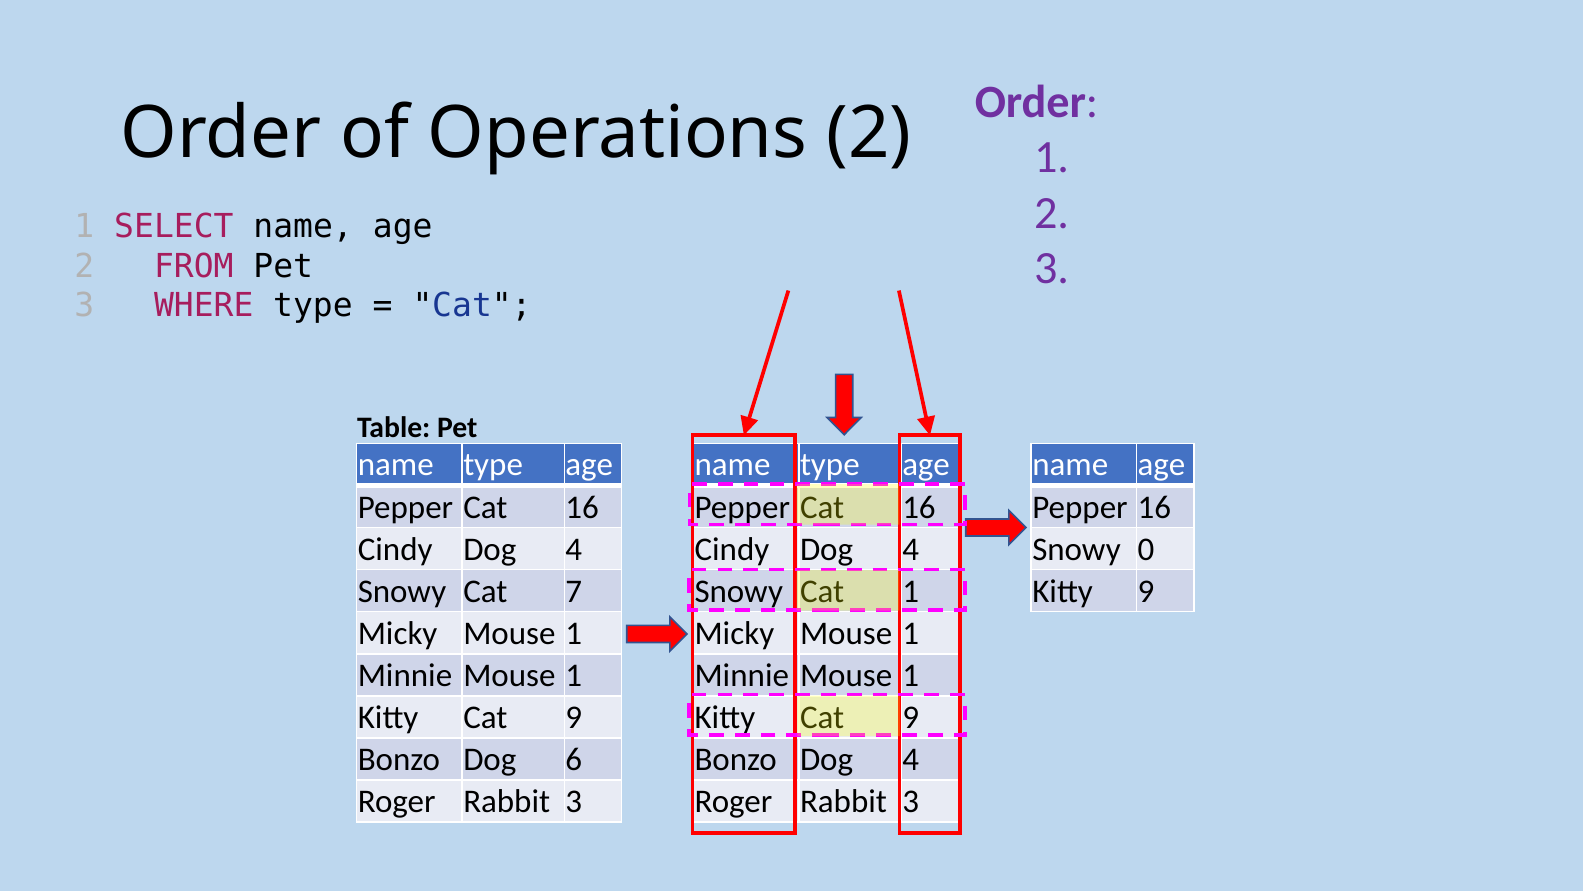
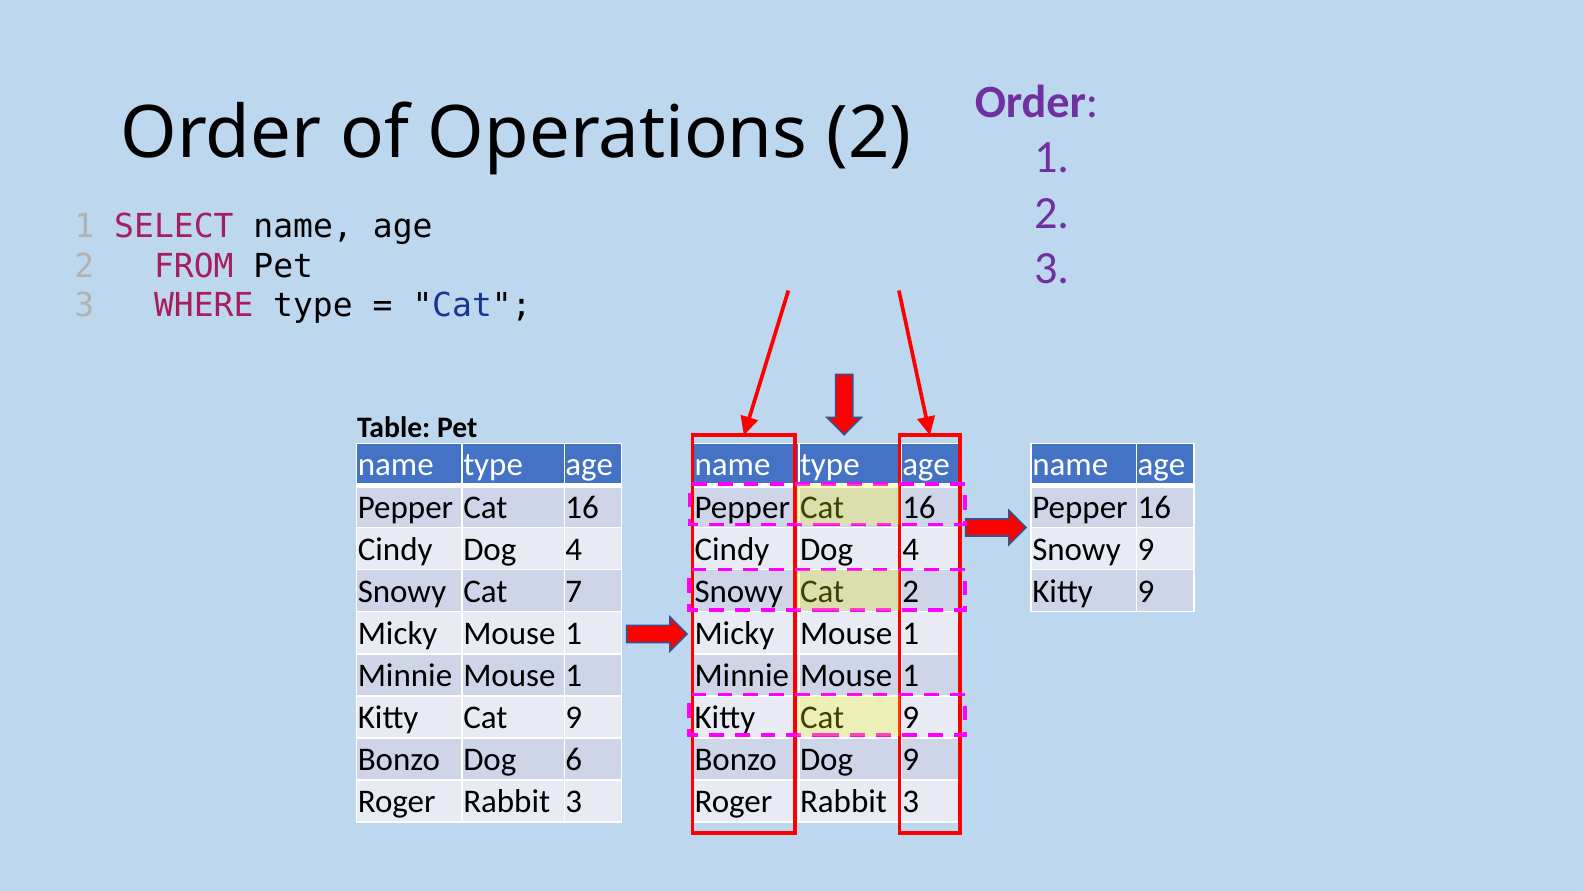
Snowy 0: 0 -> 9
1 at (911, 591): 1 -> 2
Bonzo Dog 4: 4 -> 9
